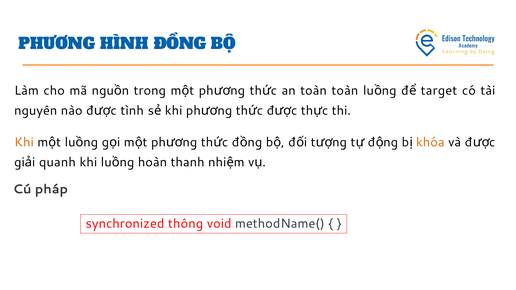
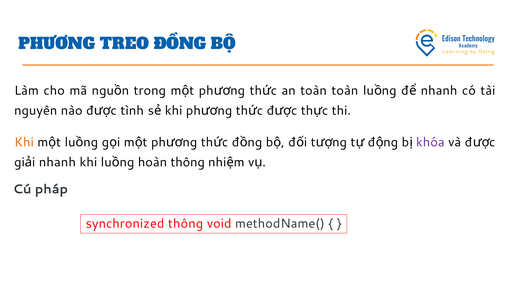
HÌNH: HÌNH -> TREO
target at (439, 91): target -> nhanh
khóa colour: orange -> purple
quanh at (57, 163): quanh -> nhanh
hoàn thanh: thanh -> thông
